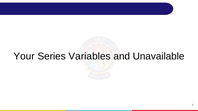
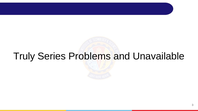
Your: Your -> Truly
Variables: Variables -> Problems
